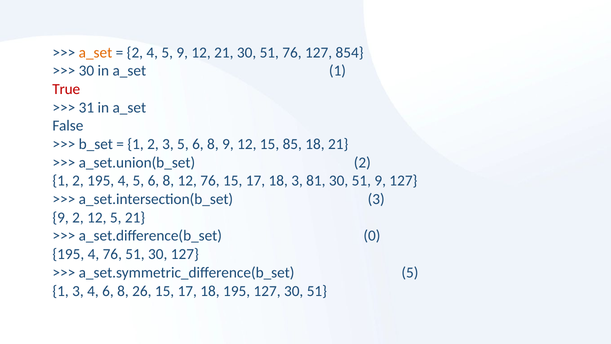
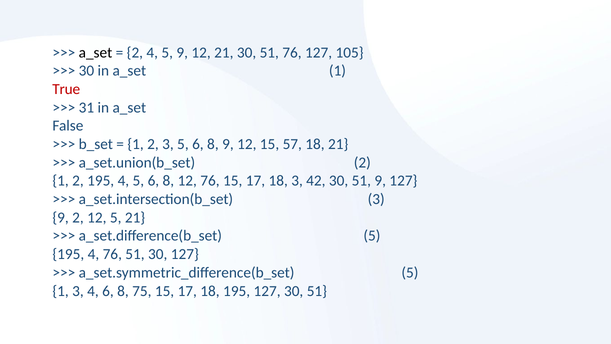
a_set at (95, 52) colour: orange -> black
854: 854 -> 105
85: 85 -> 57
81: 81 -> 42
a_set.difference(b_set 0: 0 -> 5
26: 26 -> 75
